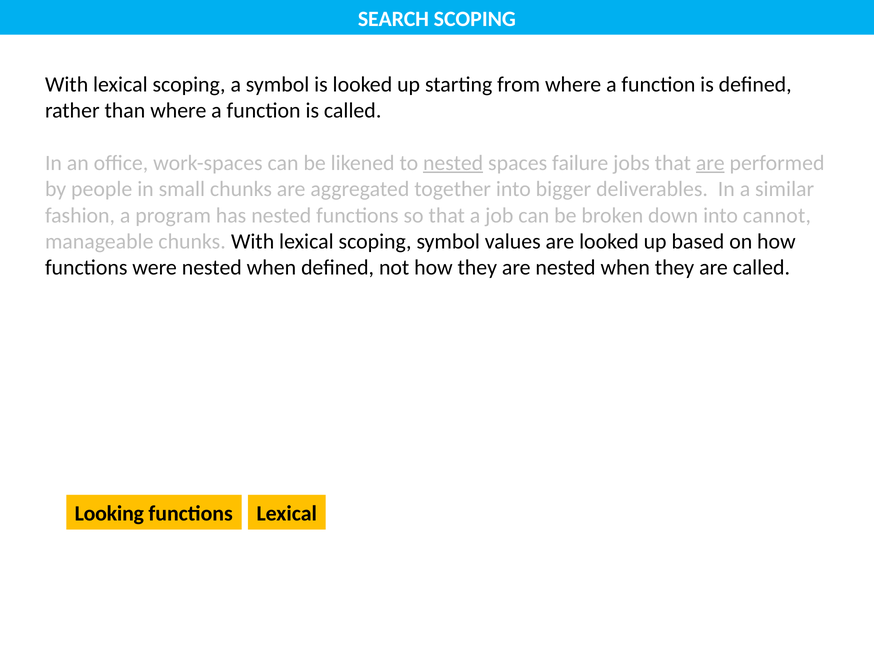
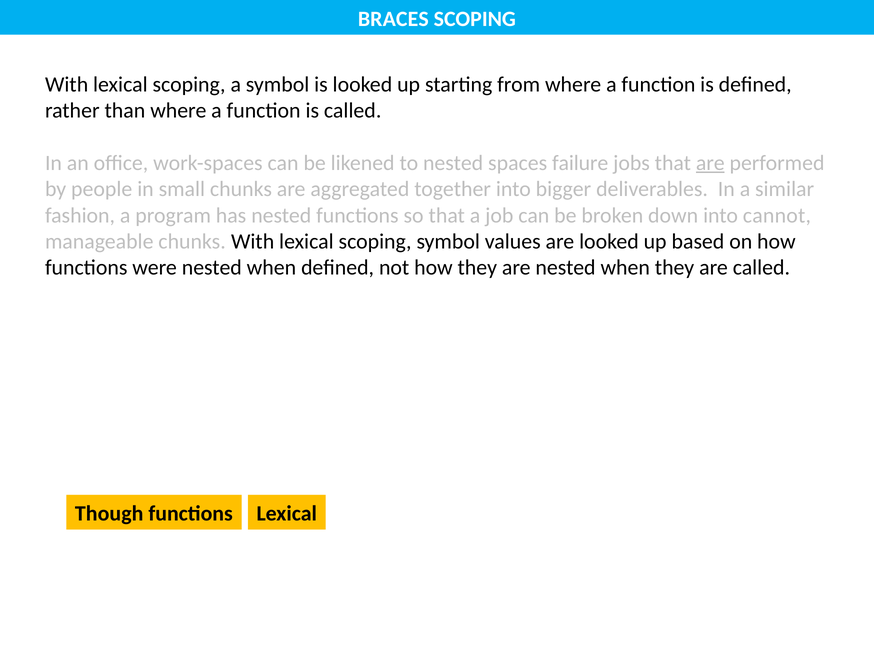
SEARCH: SEARCH -> BRACES
nested at (453, 163) underline: present -> none
Looking: Looking -> Though
